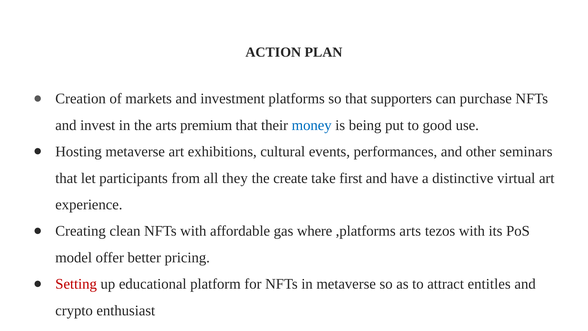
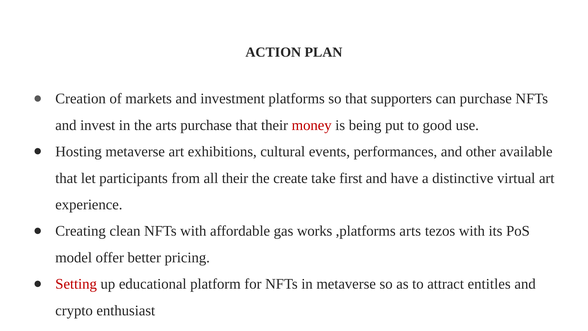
arts premium: premium -> purchase
money colour: blue -> red
seminars: seminars -> available
all they: they -> their
where: where -> works
